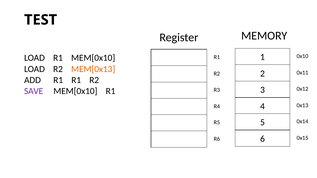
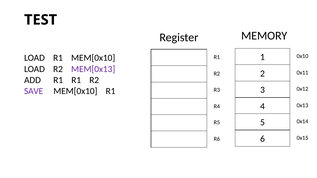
MEM[0x13 colour: orange -> purple
